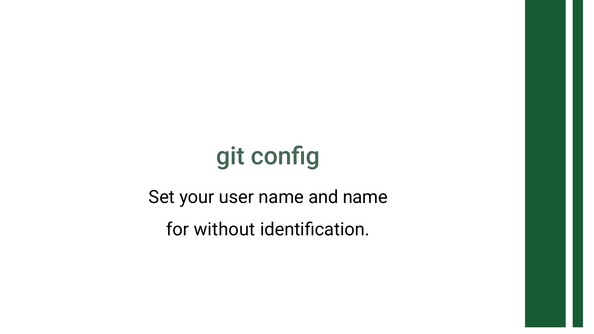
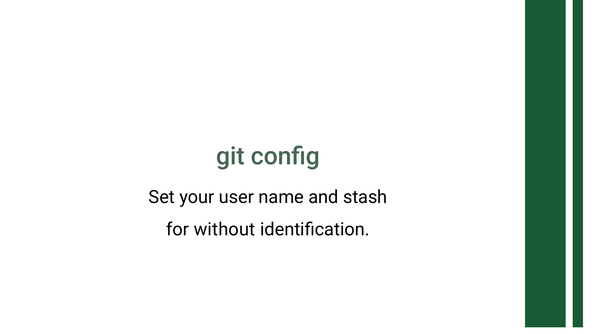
and name: name -> stash
